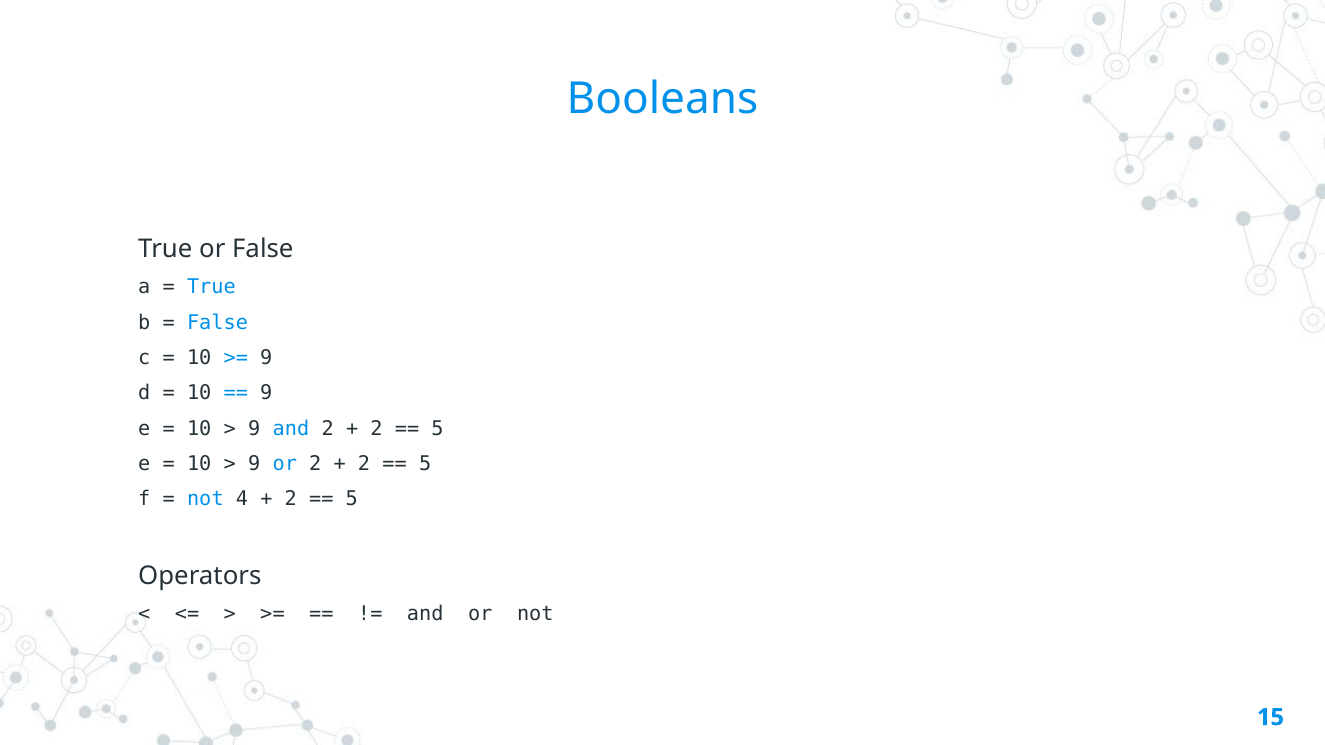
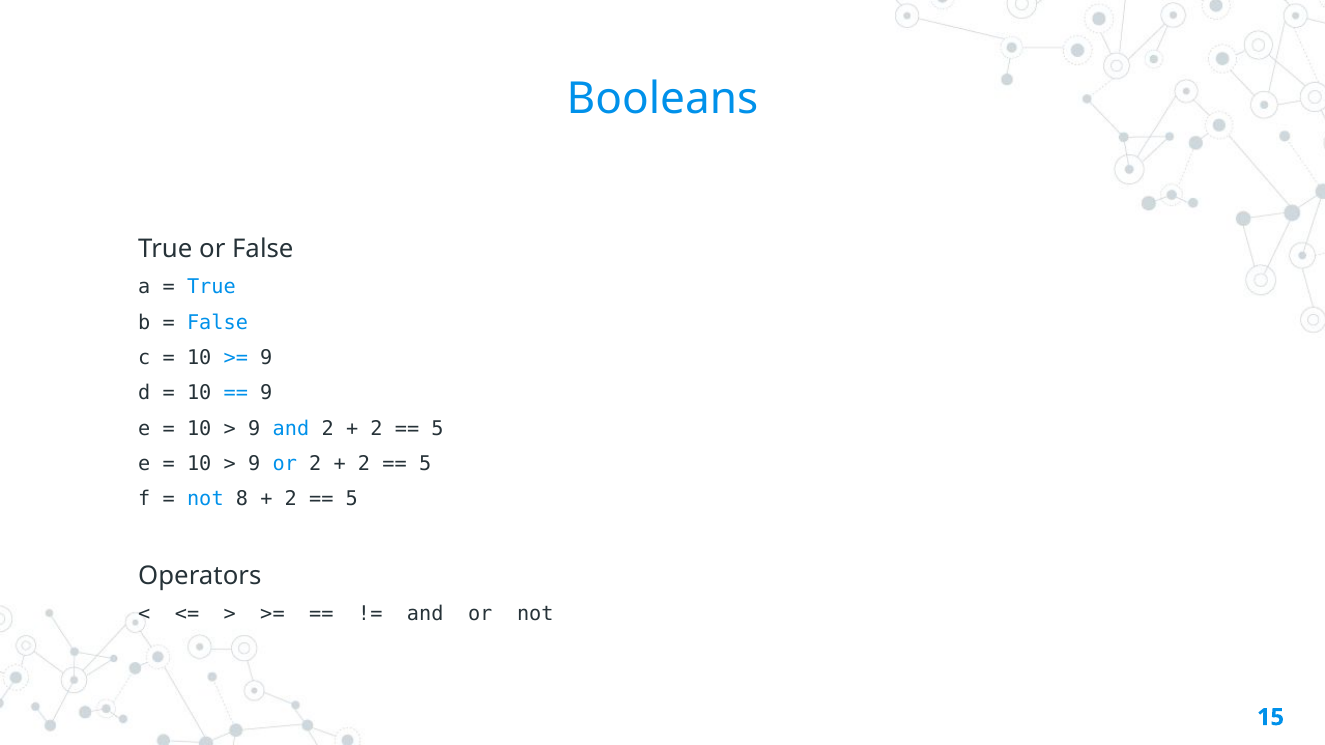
4: 4 -> 8
